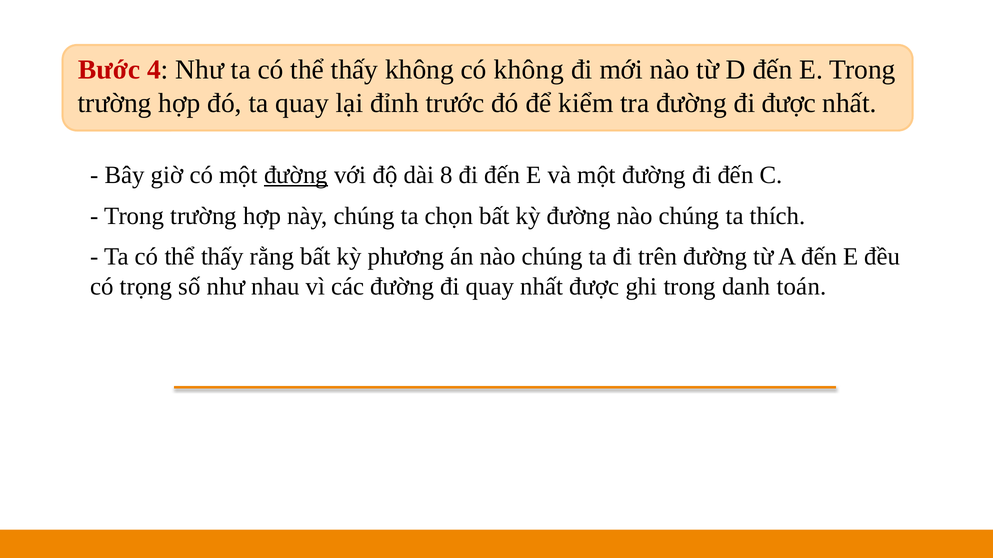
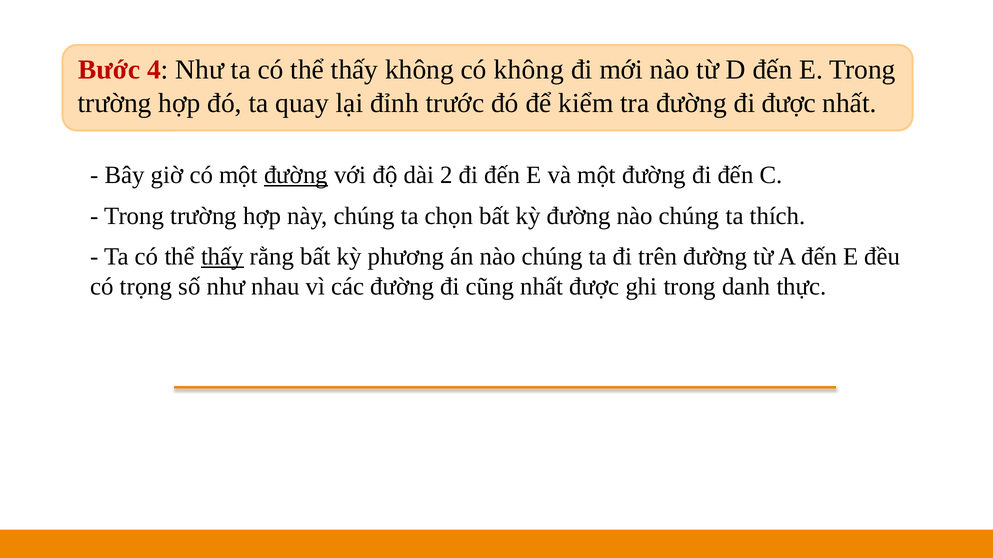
8: 8 -> 2
thấy at (222, 257) underline: none -> present
đi quay: quay -> cũng
toán: toán -> thực
